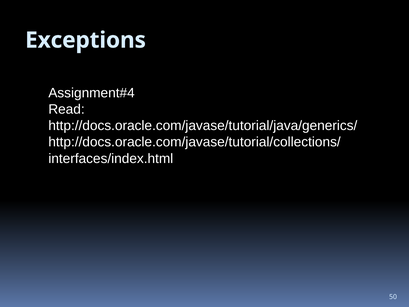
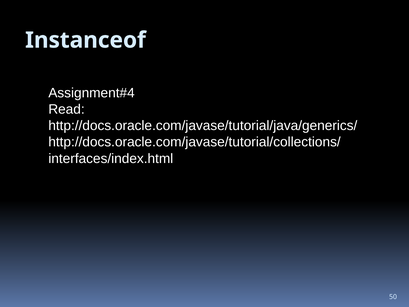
Exceptions: Exceptions -> Instanceof
